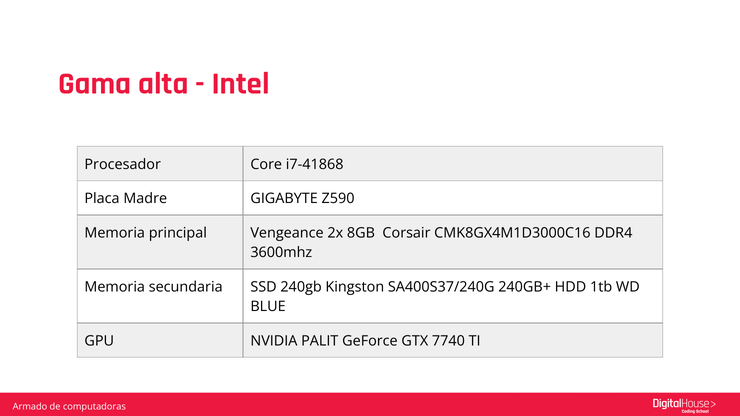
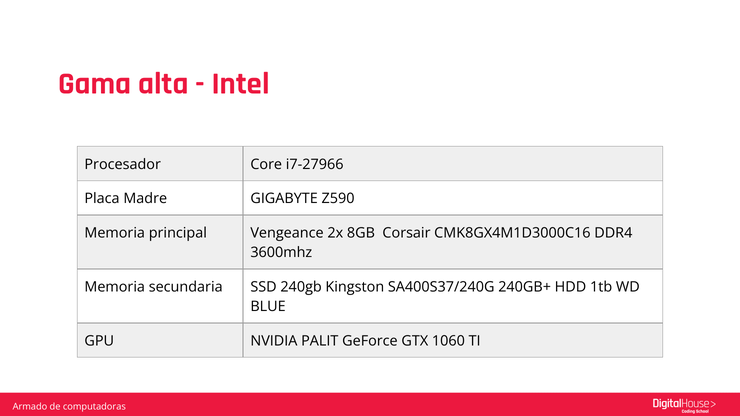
i7-41868: i7-41868 -> i7-27966
7740: 7740 -> 1060
